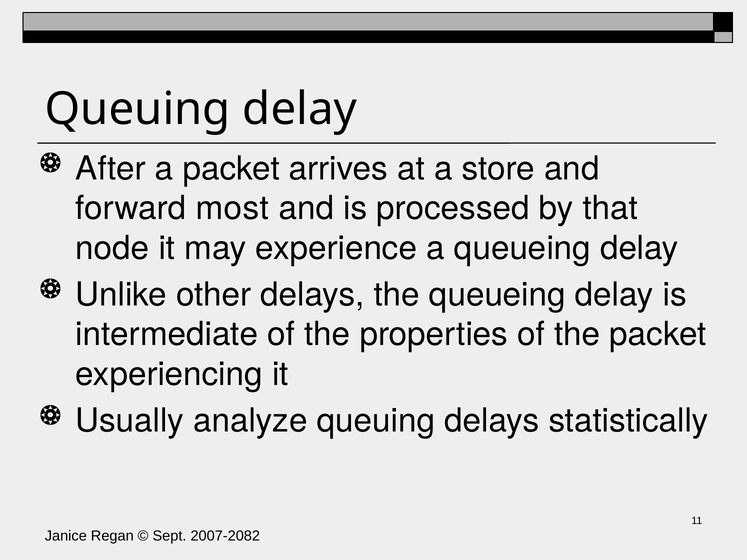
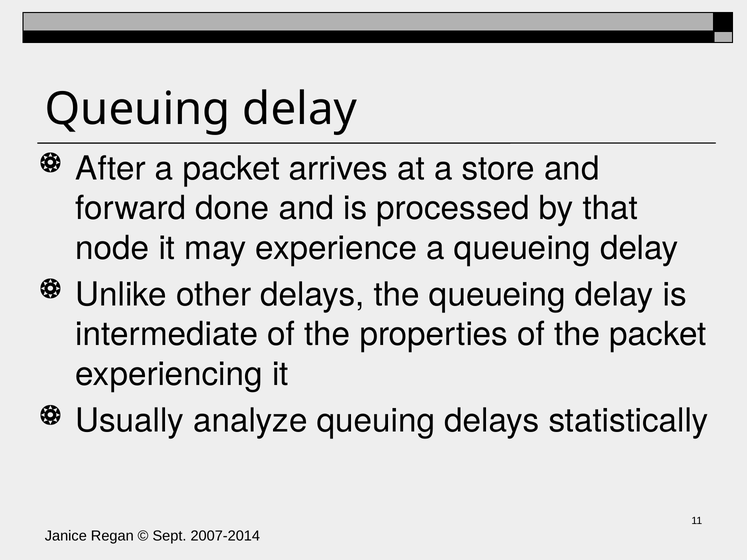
most: most -> done
2007-2082: 2007-2082 -> 2007-2014
